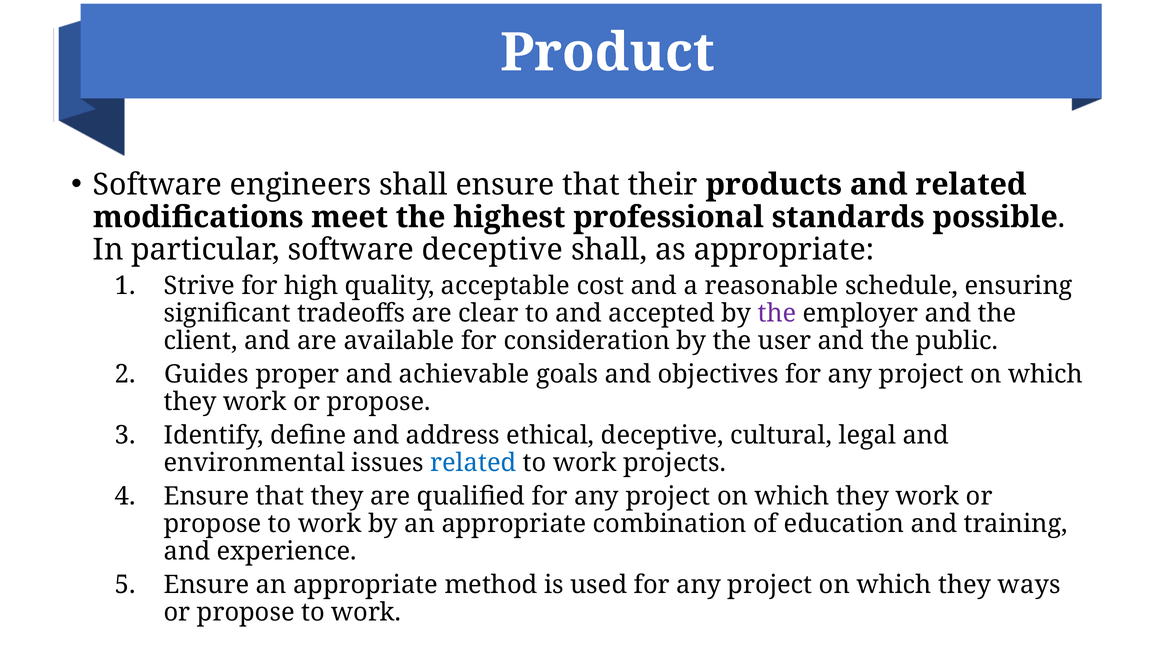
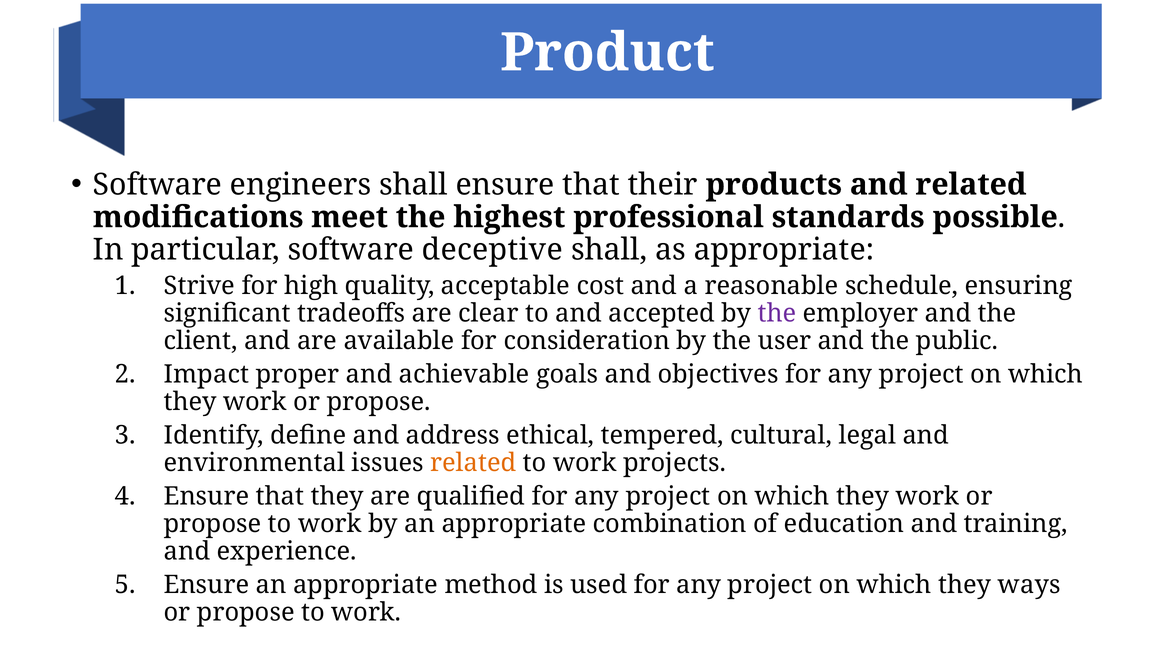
Guides: Guides -> Impact
ethical deceptive: deceptive -> tempered
related at (473, 463) colour: blue -> orange
